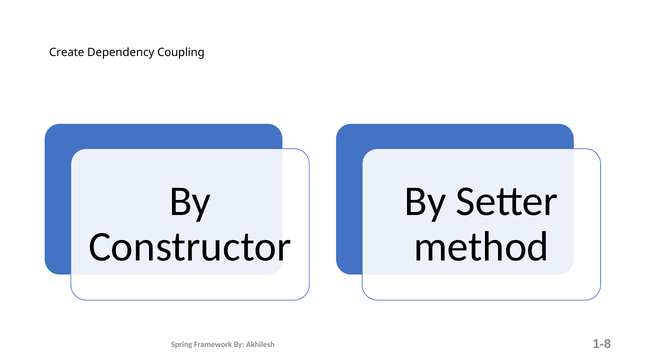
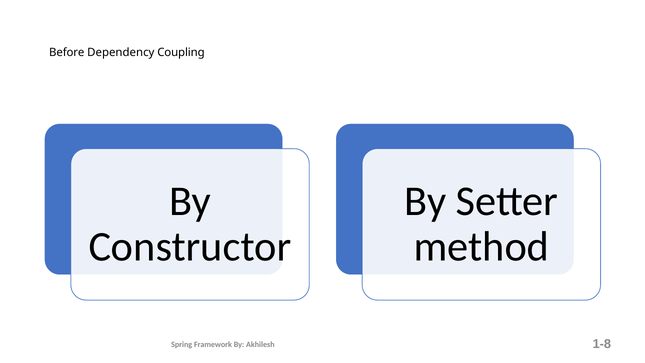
Create: Create -> Before
